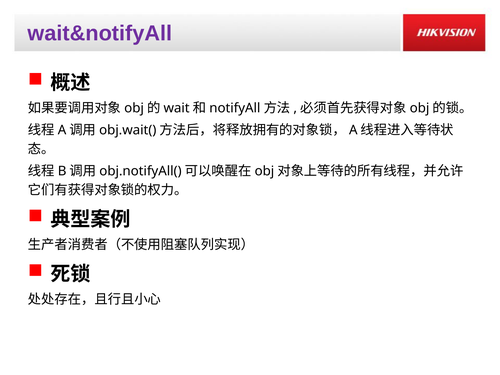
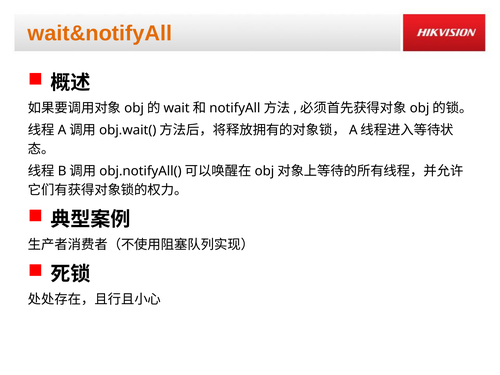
wait&notifyAll colour: purple -> orange
